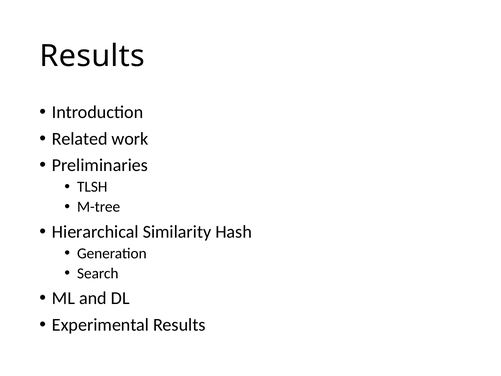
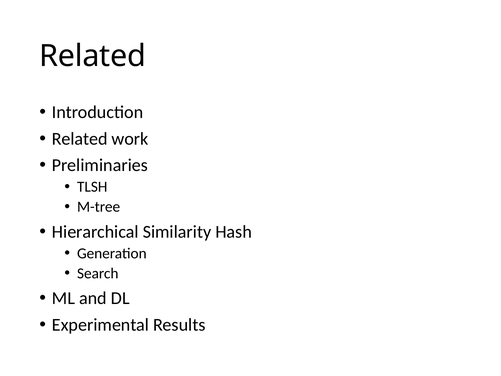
Results at (92, 56): Results -> Related
